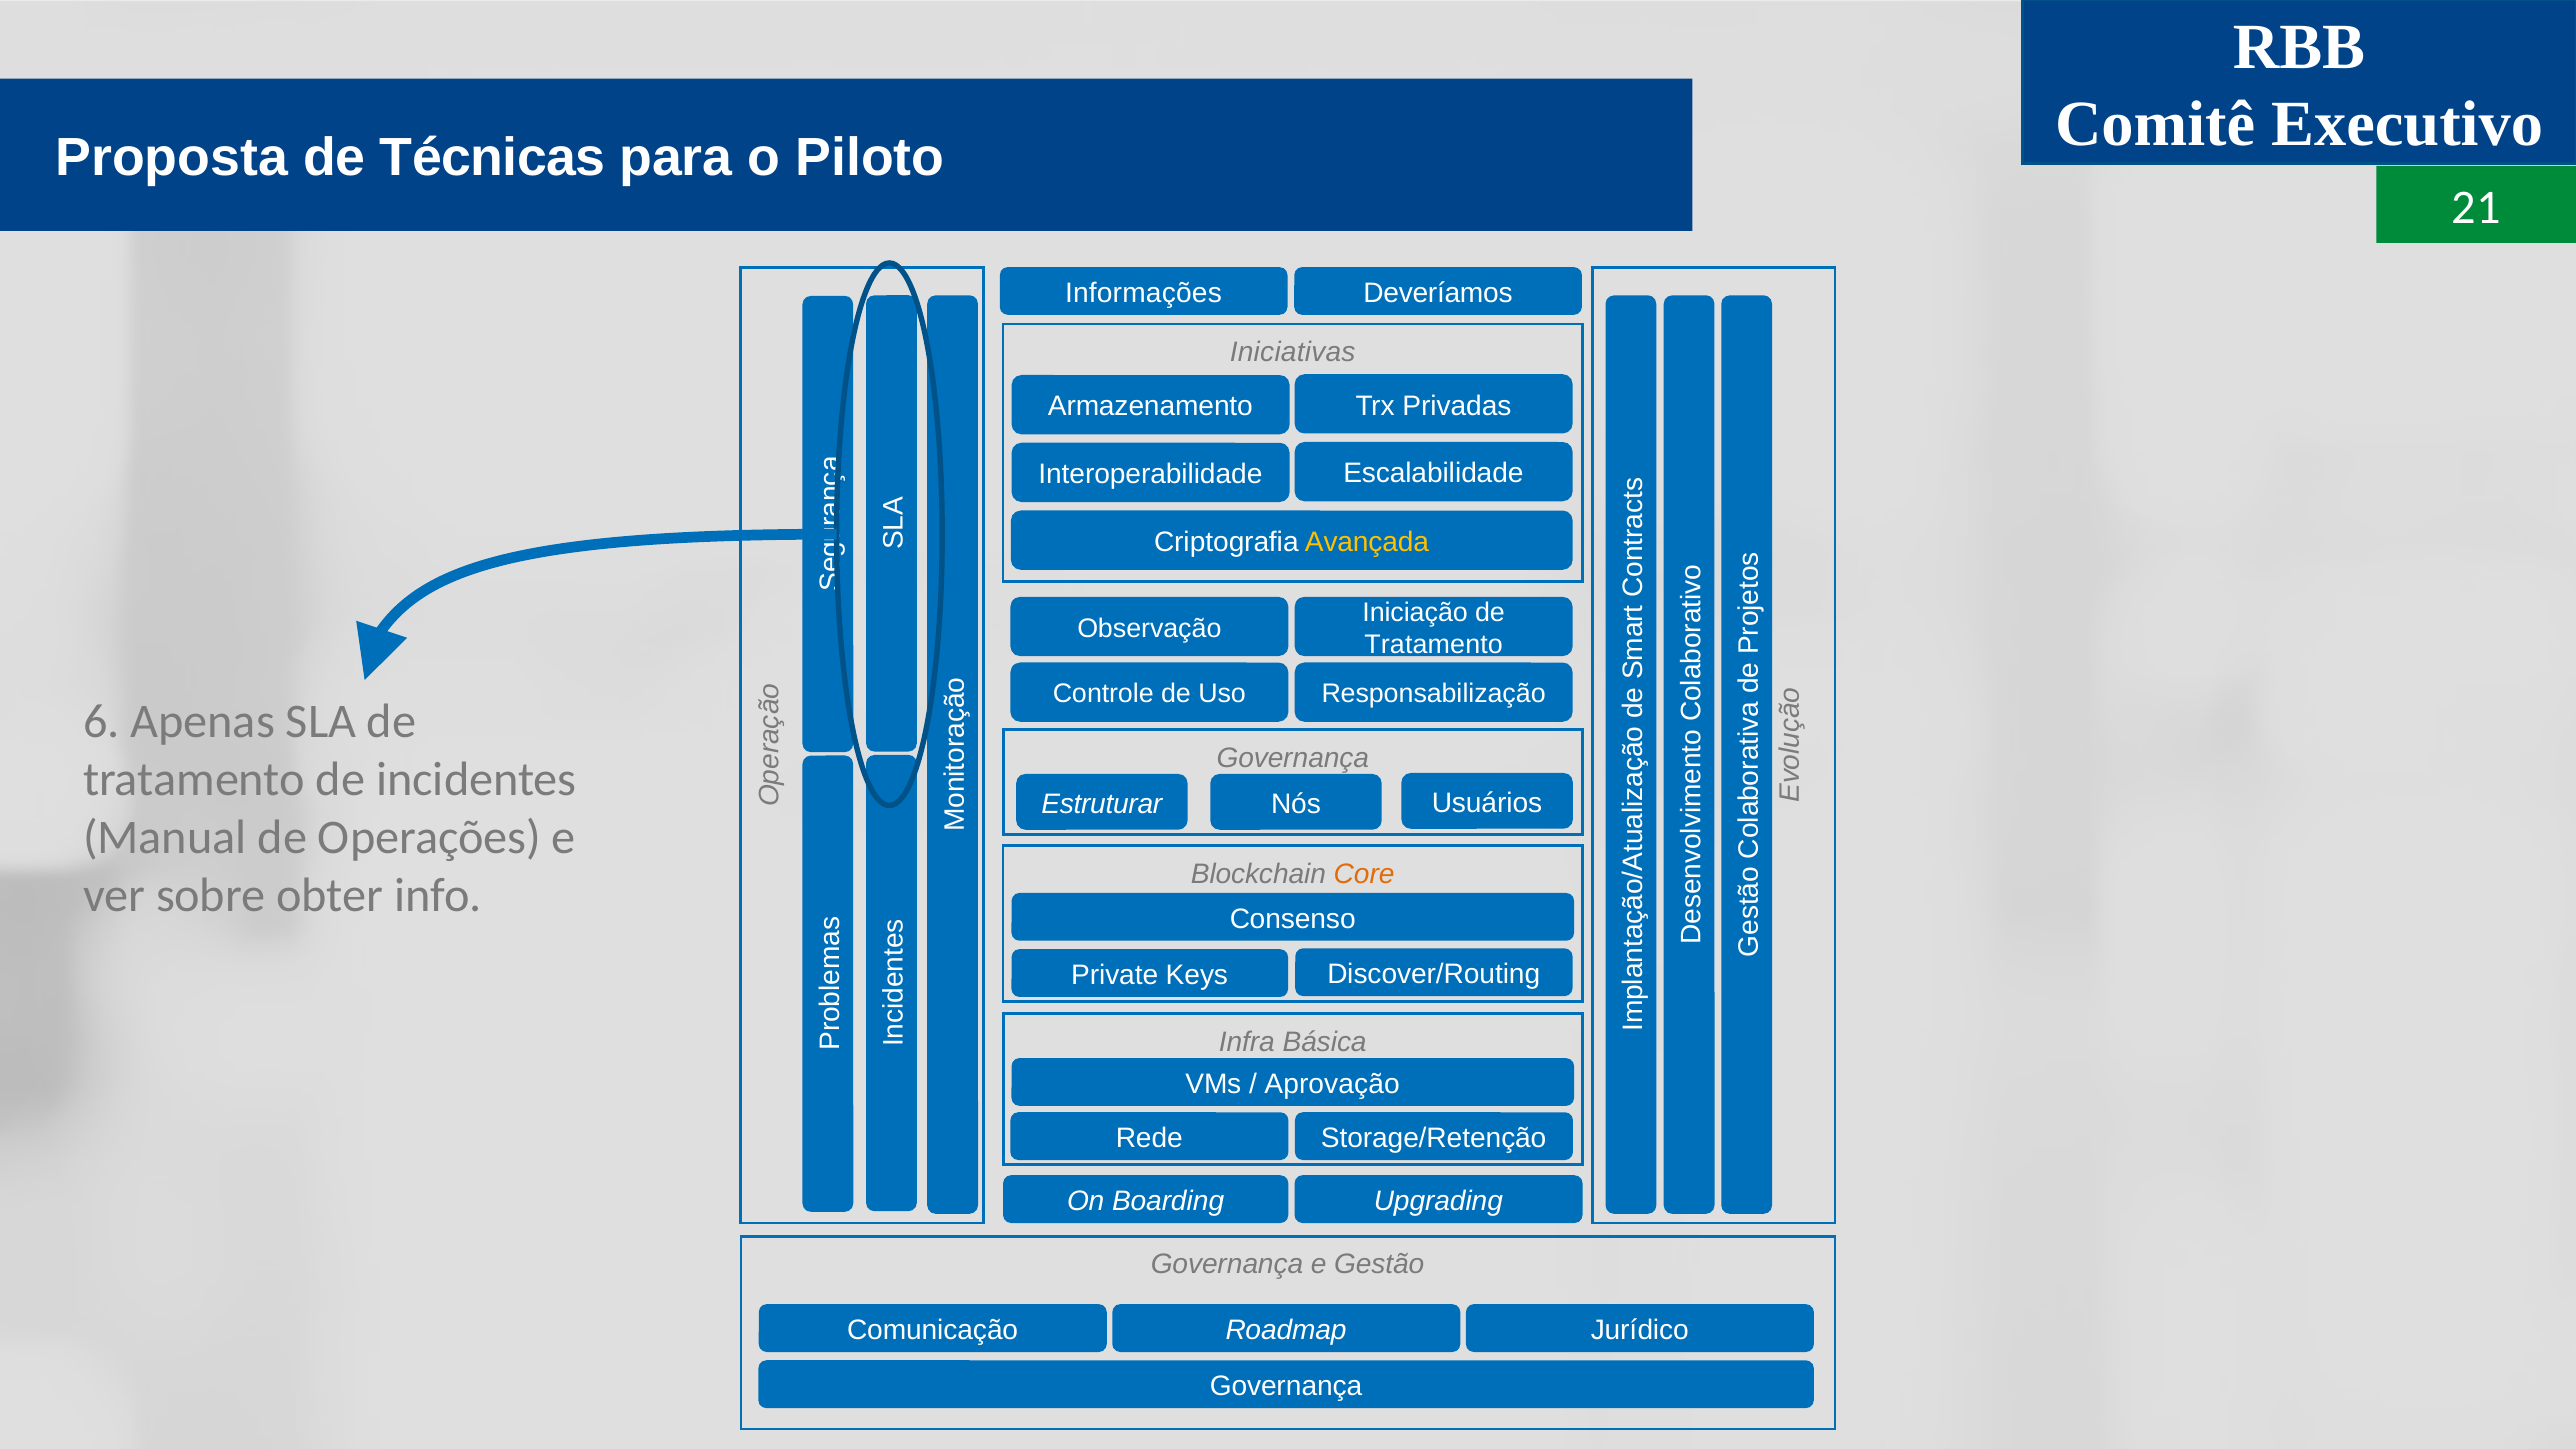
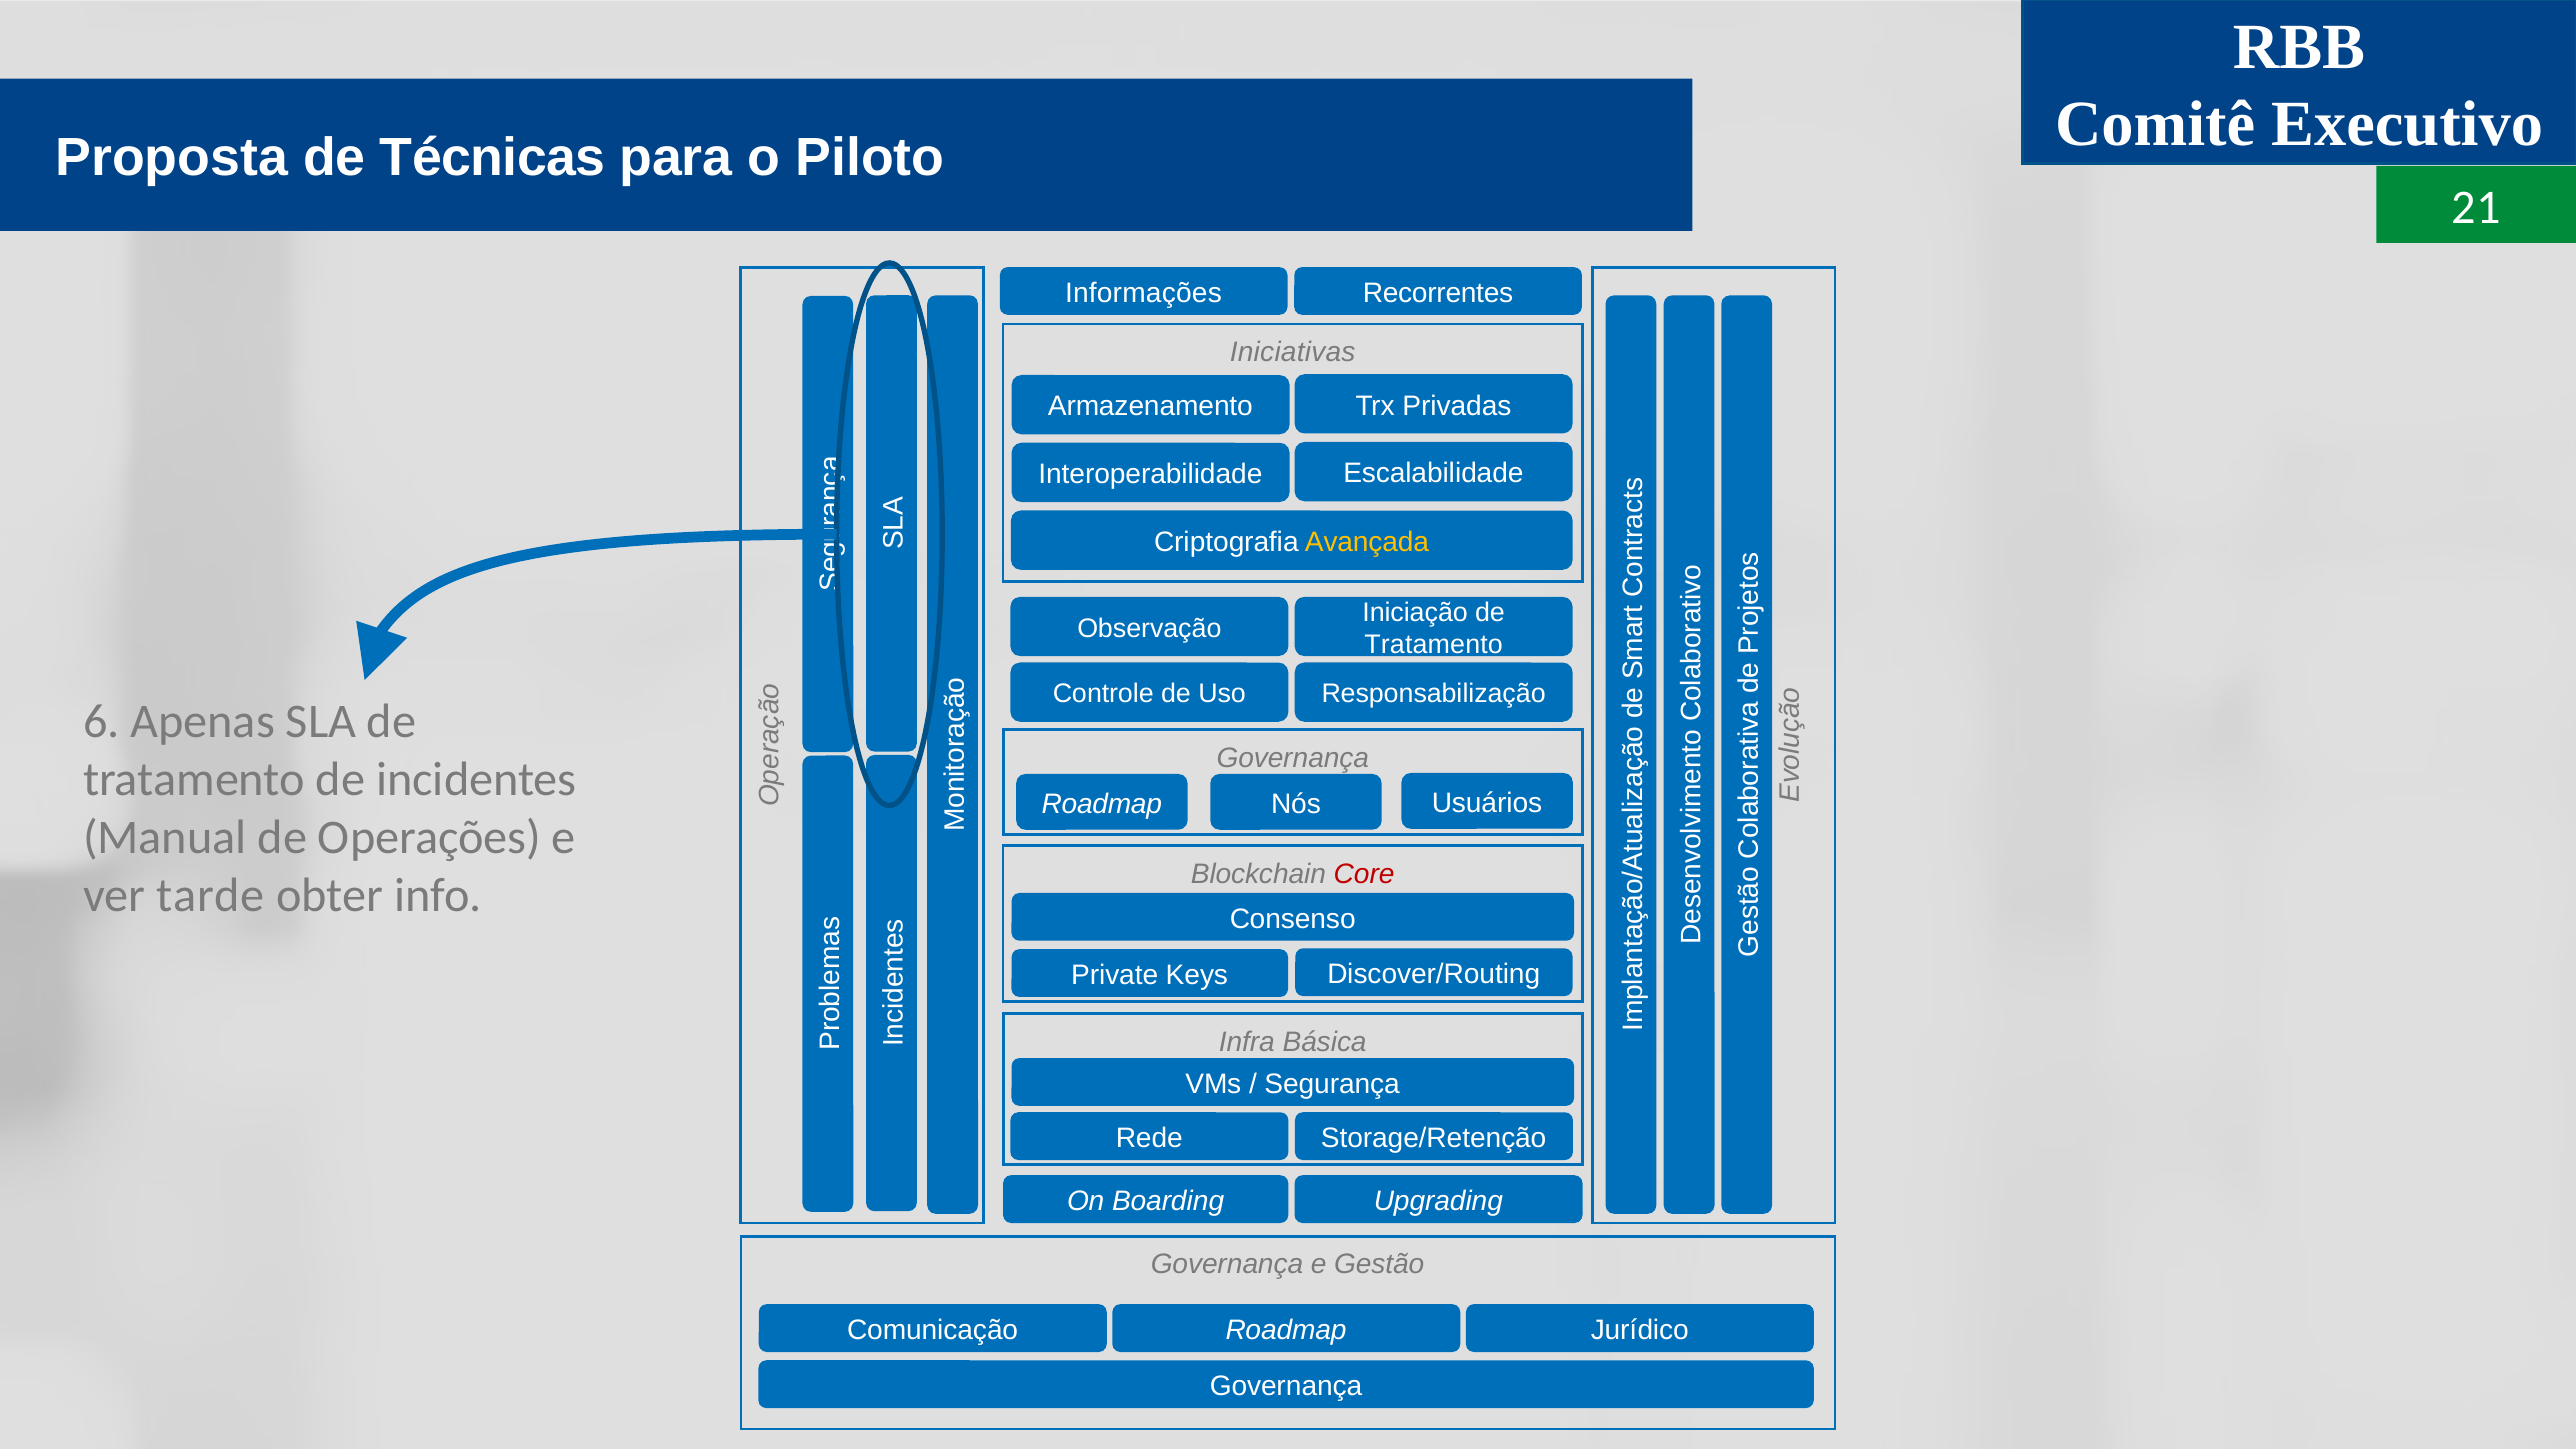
Deveríamos: Deveríamos -> Recorrentes
Estruturar at (1102, 804): Estruturar -> Roadmap
Core colour: orange -> red
sobre: sobre -> tarde
Aprovação: Aprovação -> Segurança
